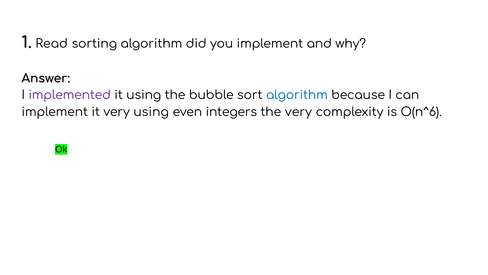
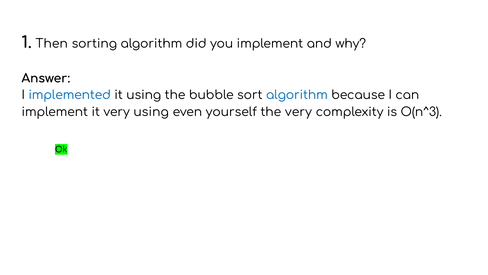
Read: Read -> Then
implemented colour: purple -> blue
integers: integers -> yourself
O(n^6: O(n^6 -> O(n^3
